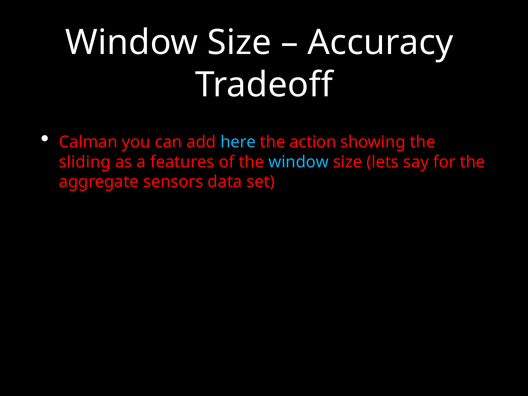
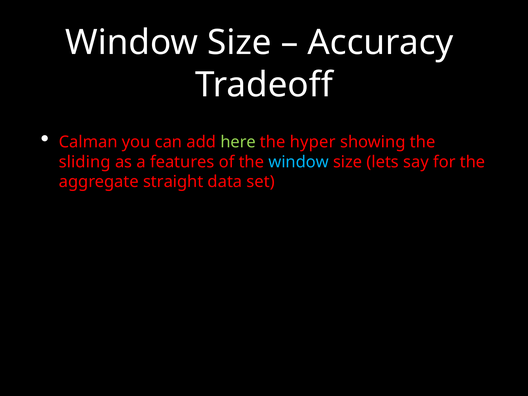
here colour: light blue -> light green
action: action -> hyper
sensors: sensors -> straight
